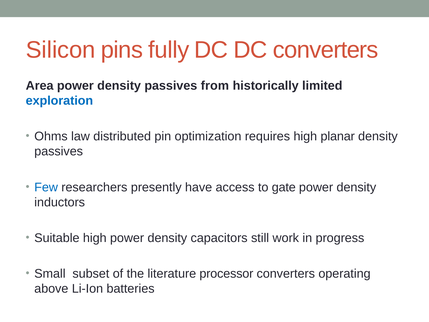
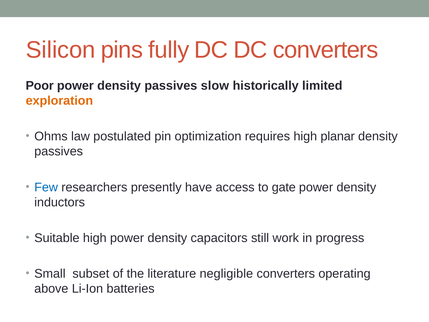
Area: Area -> Poor
from: from -> slow
exploration colour: blue -> orange
distributed: distributed -> postulated
processor: processor -> negligible
